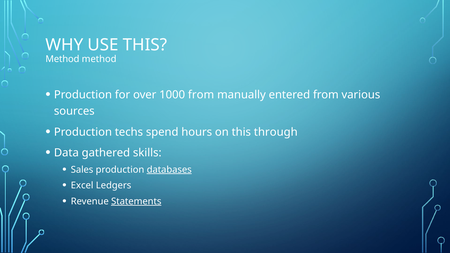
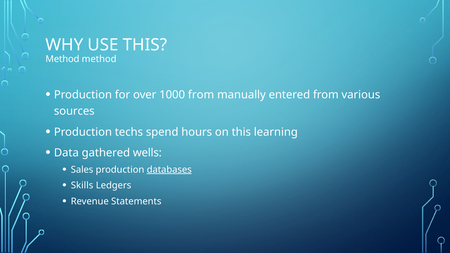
through: through -> learning
skills: skills -> wells
Excel: Excel -> Skills
Statements underline: present -> none
